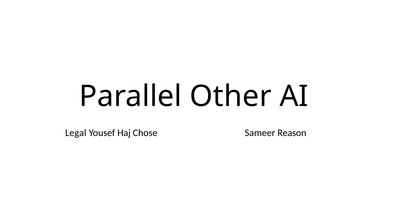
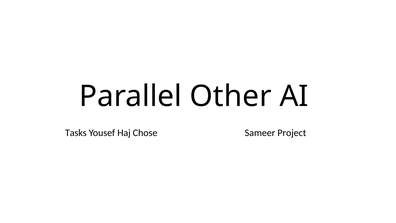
Legal: Legal -> Tasks
Reason: Reason -> Project
